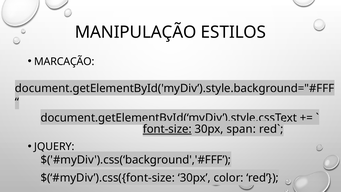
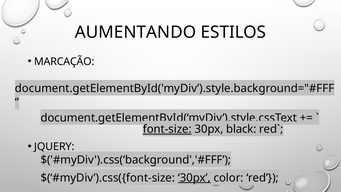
MANIPULAÇÃO: MANIPULAÇÃO -> AUMENTANDO
span: span -> black
30px at (194, 178) underline: none -> present
